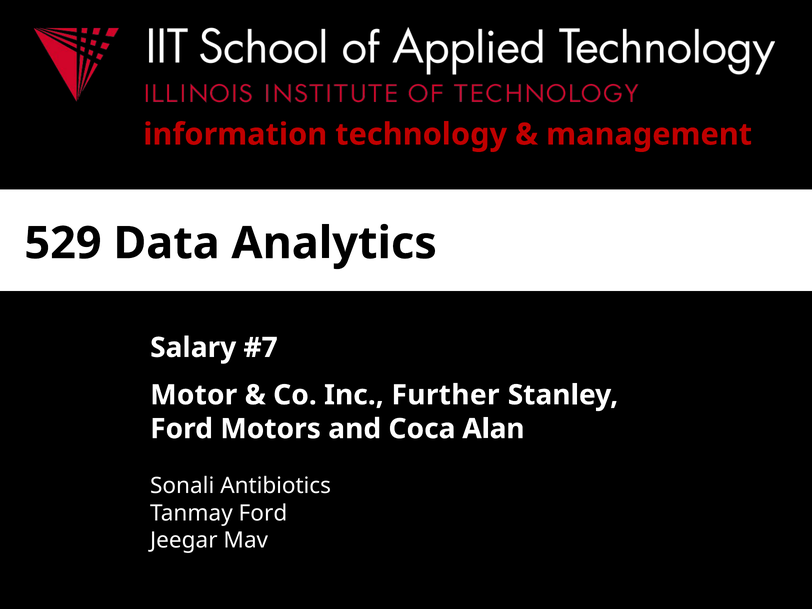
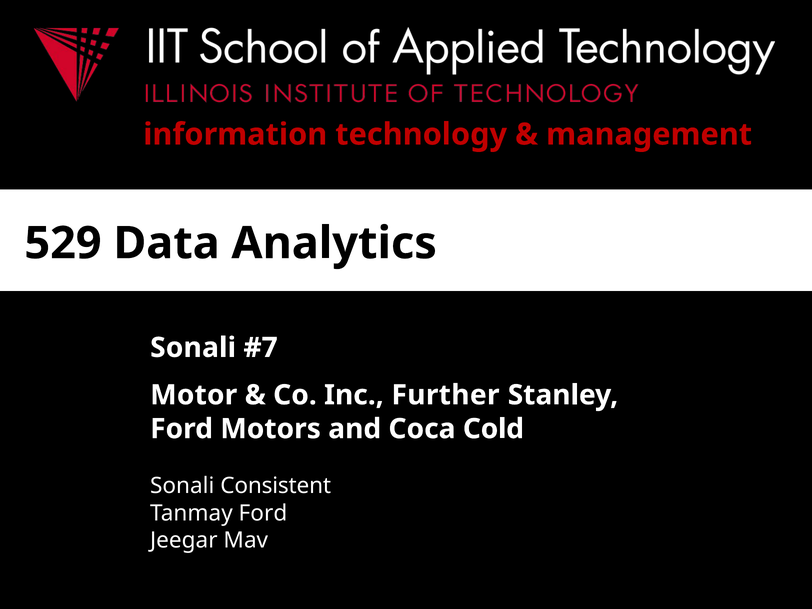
Salary at (193, 348): Salary -> Sonali
Alan: Alan -> Cold
Antibiotics: Antibiotics -> Consistent
